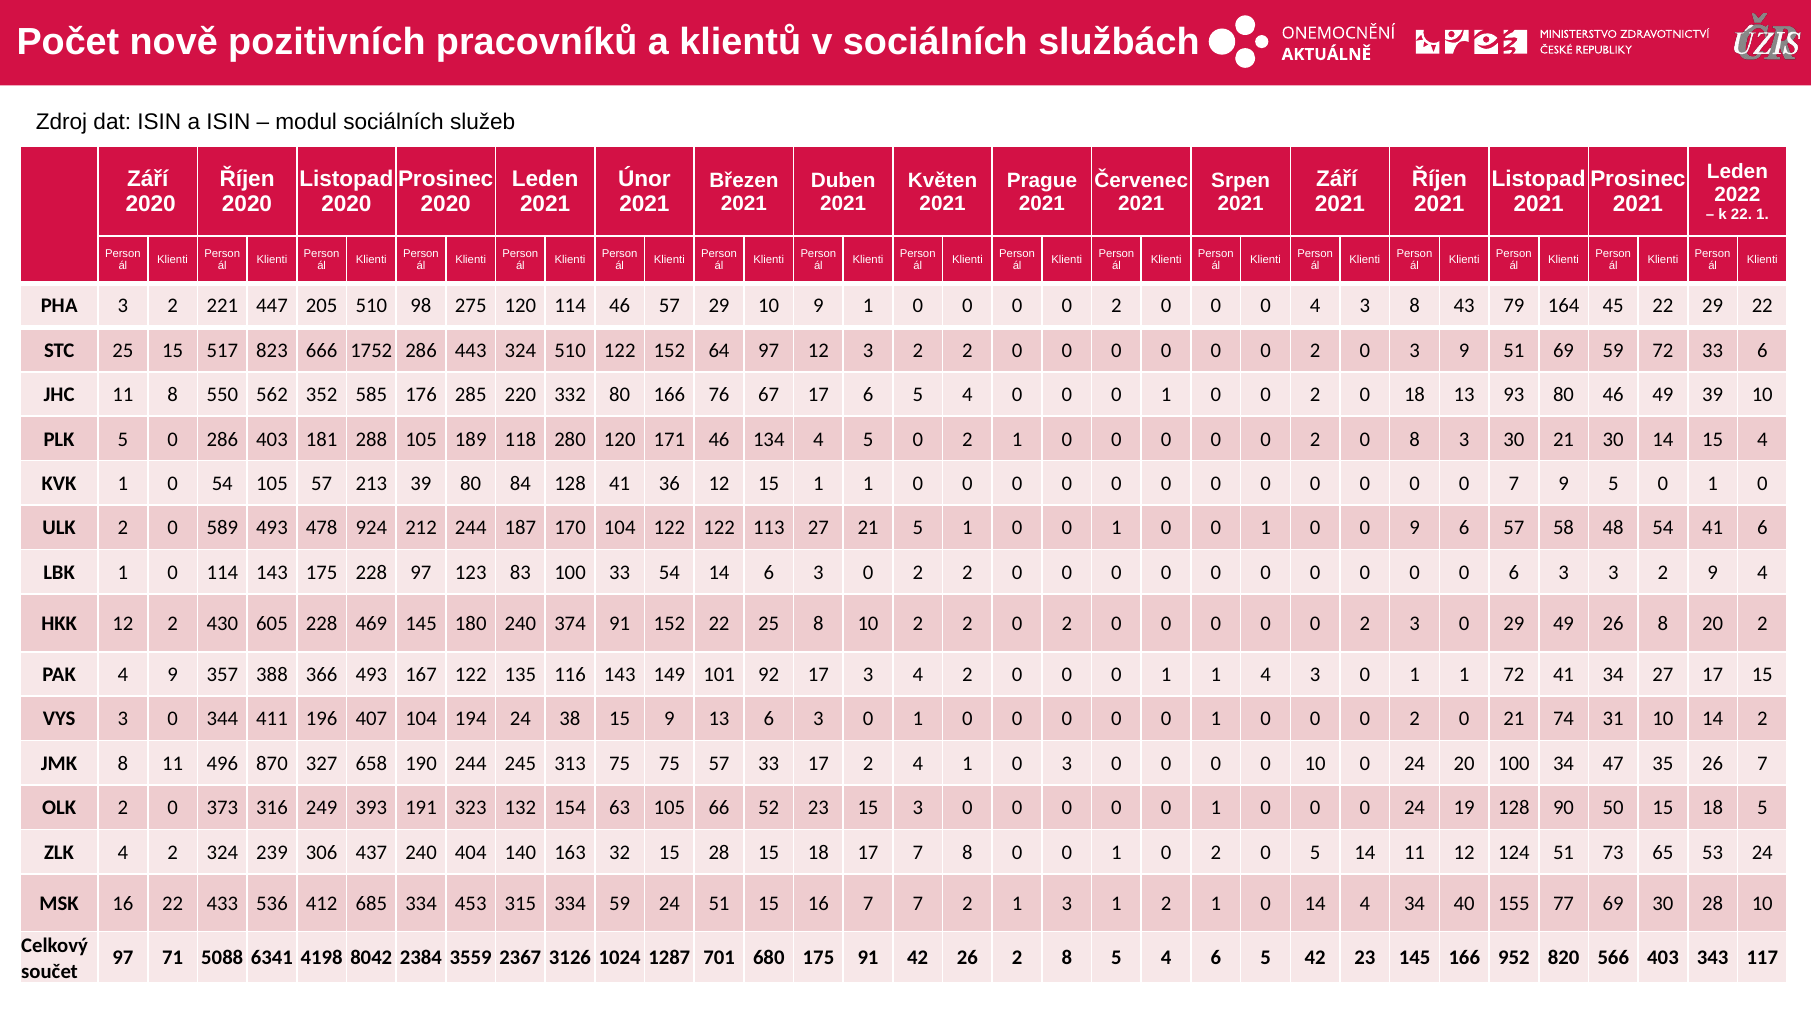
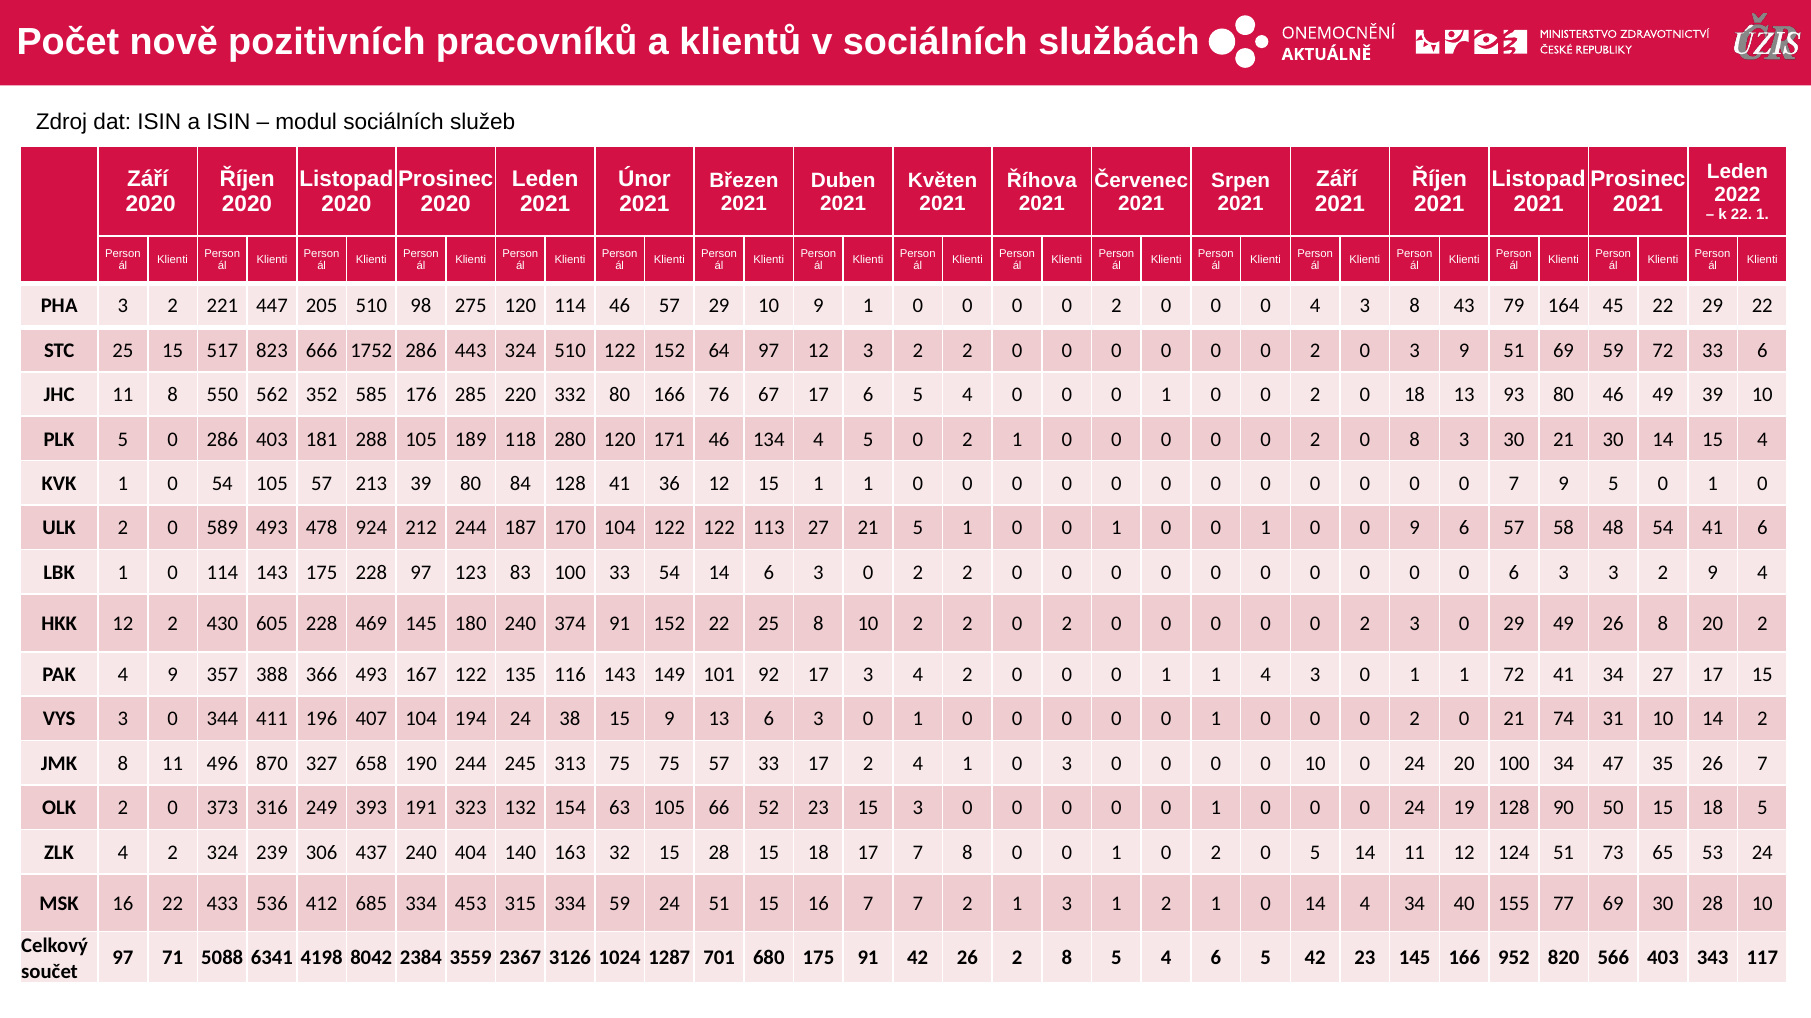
Prague: Prague -> Říhova
